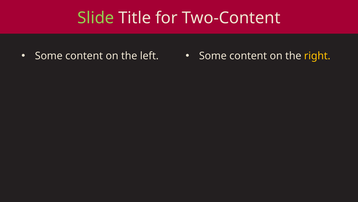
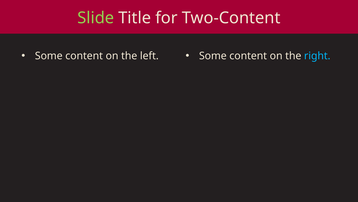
right colour: yellow -> light blue
